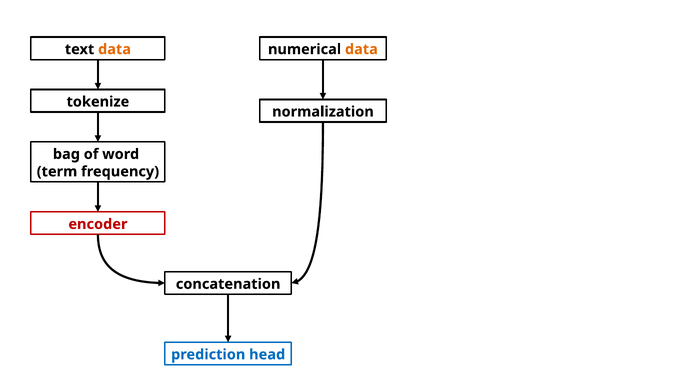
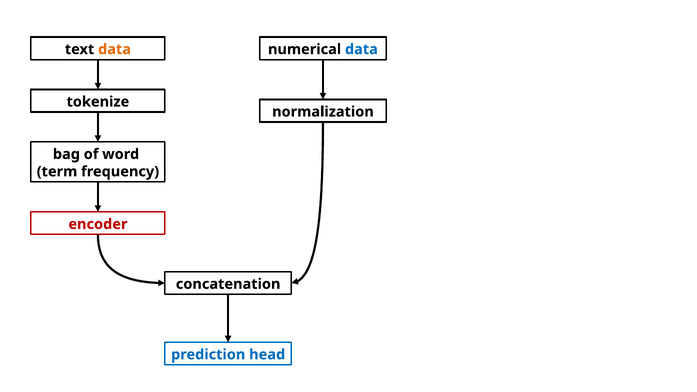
data at (361, 49) colour: orange -> blue
